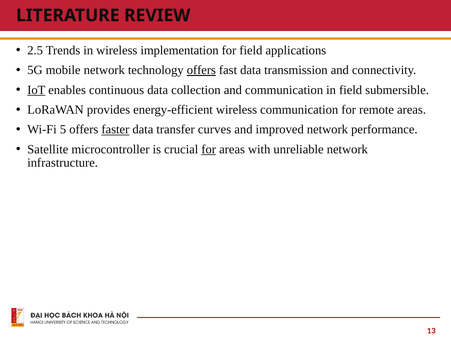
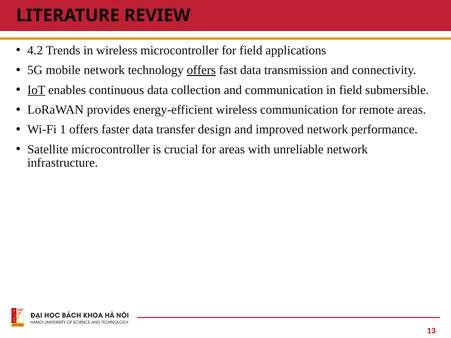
2.5: 2.5 -> 4.2
wireless implementation: implementation -> microcontroller
5: 5 -> 1
faster underline: present -> none
curves: curves -> design
for at (209, 149) underline: present -> none
